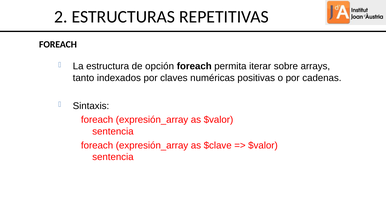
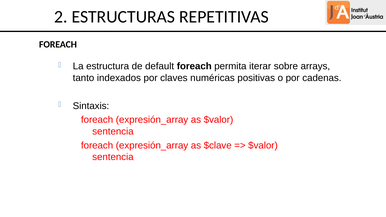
opción: opción -> default
